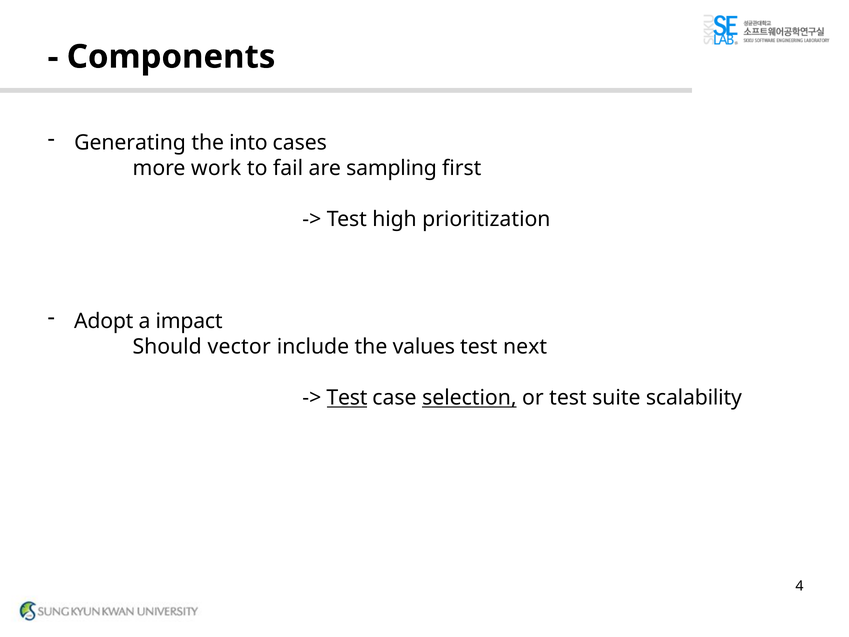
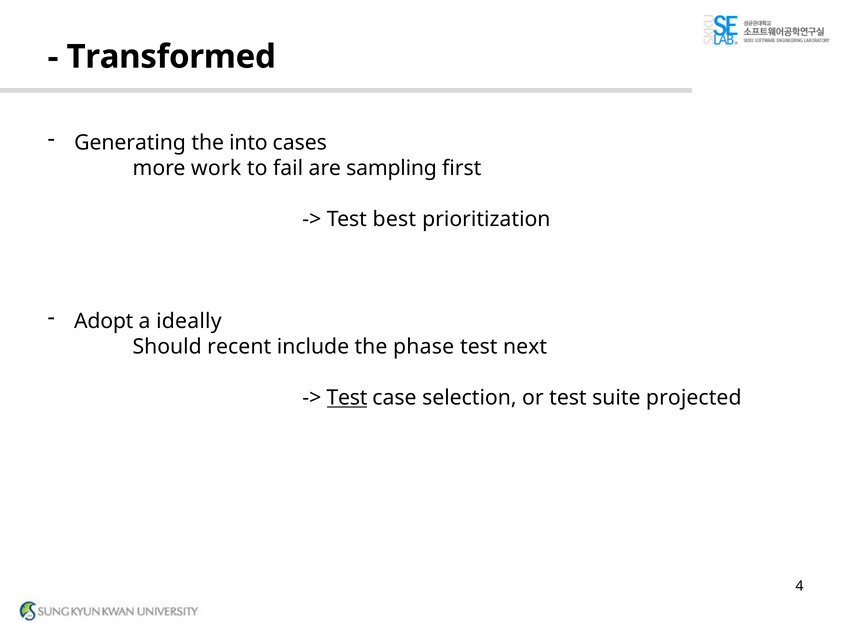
Components: Components -> Transformed
high: high -> best
impact: impact -> ideally
vector: vector -> recent
values: values -> phase
selection underline: present -> none
scalability: scalability -> projected
